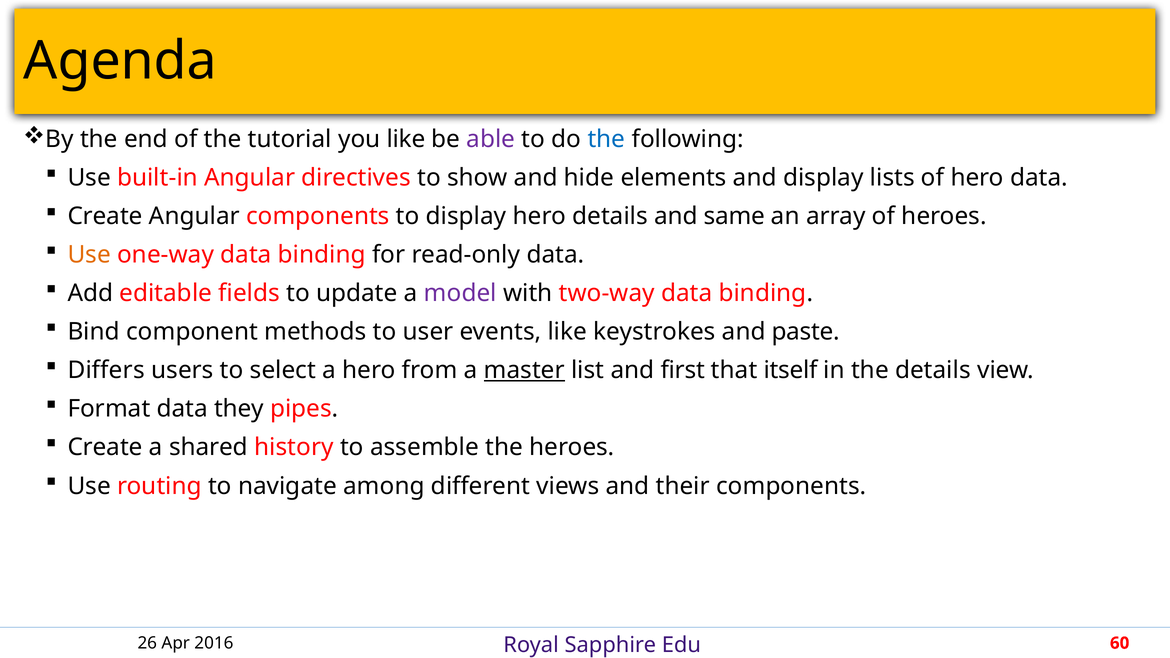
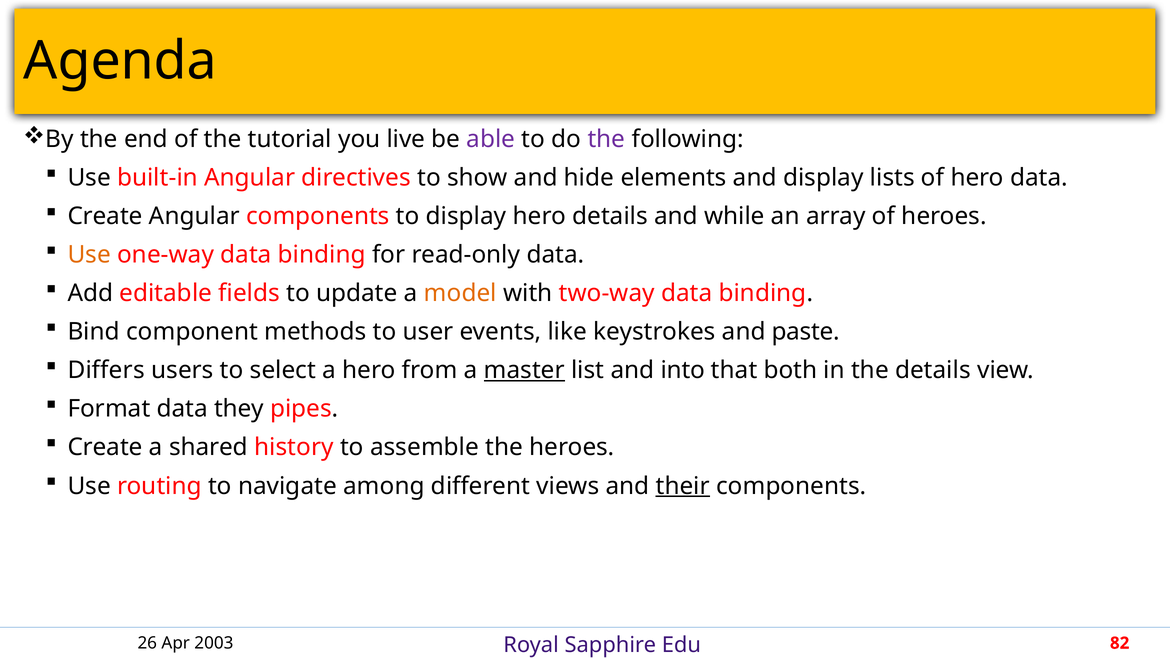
you like: like -> live
the at (606, 139) colour: blue -> purple
same: same -> while
model colour: purple -> orange
first: first -> into
itself: itself -> both
their underline: none -> present
2016: 2016 -> 2003
60: 60 -> 82
